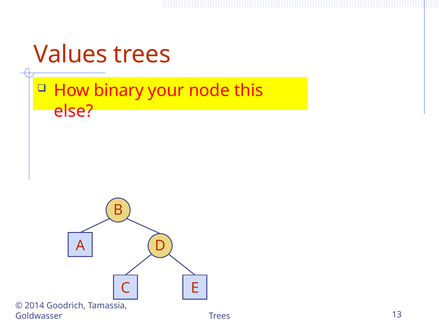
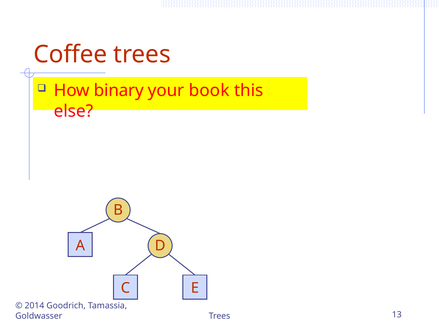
Values: Values -> Coffee
node: node -> book
